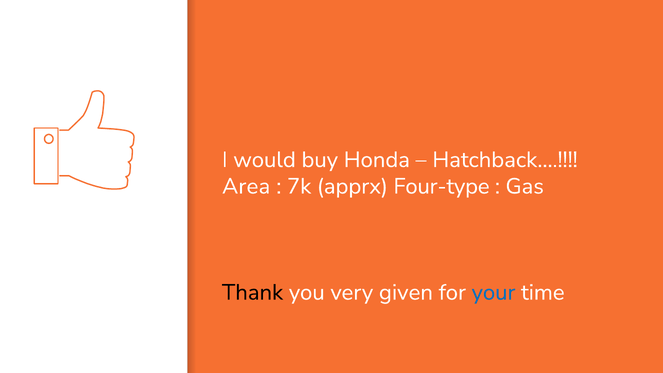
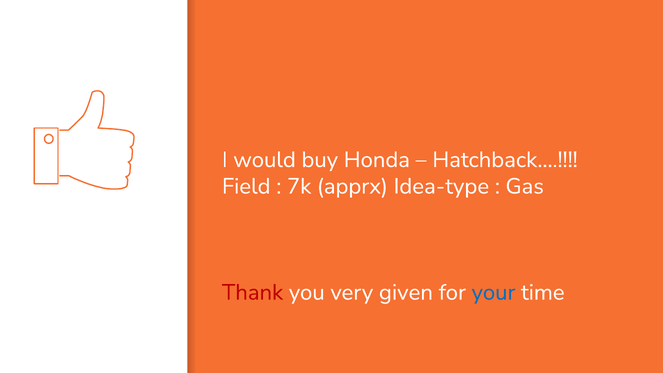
Area: Area -> Field
Four-type: Four-type -> Idea-type
Thank colour: black -> red
